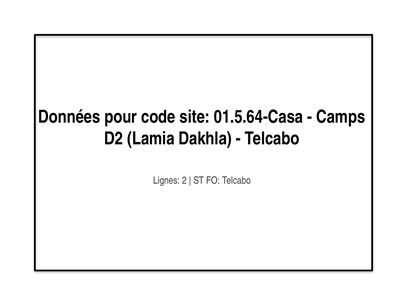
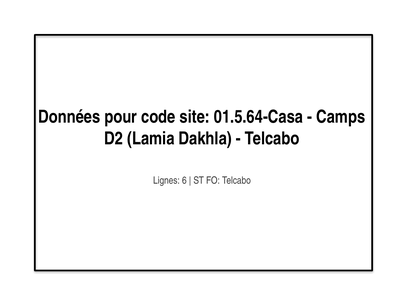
2: 2 -> 6
